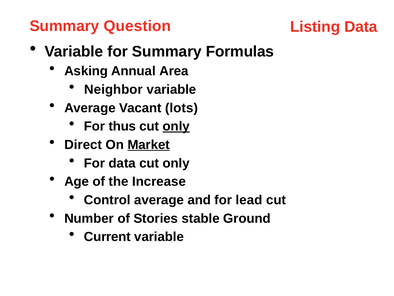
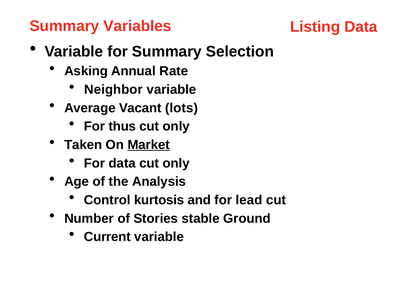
Question: Question -> Variables
Formulas: Formulas -> Selection
Area: Area -> Rate
only at (176, 126) underline: present -> none
Direct: Direct -> Taken
Increase: Increase -> Analysis
Control average: average -> kurtosis
